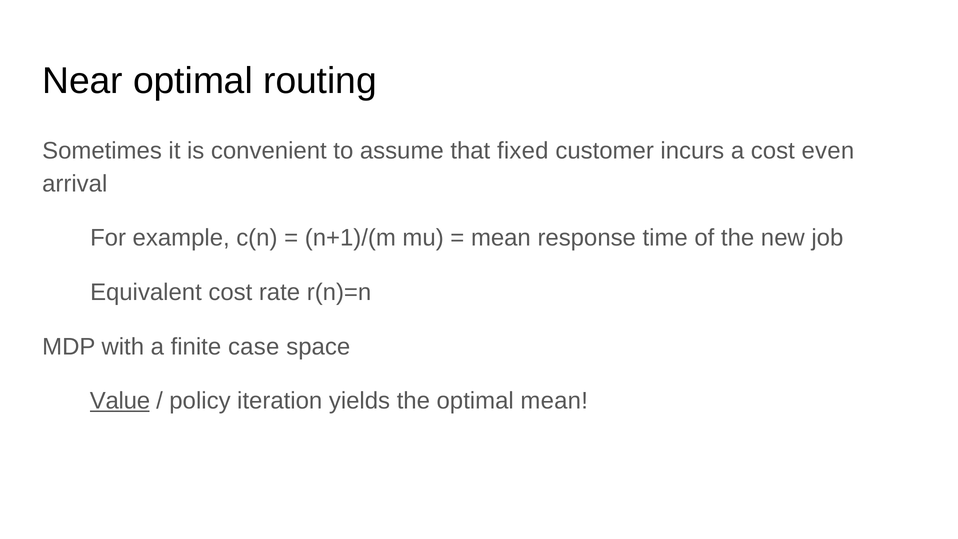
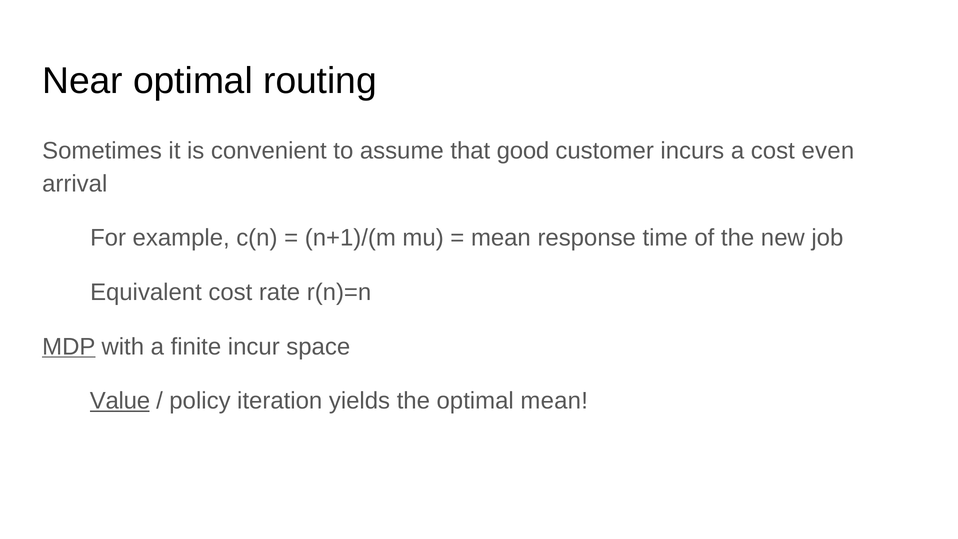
fixed: fixed -> good
MDP underline: none -> present
case: case -> incur
